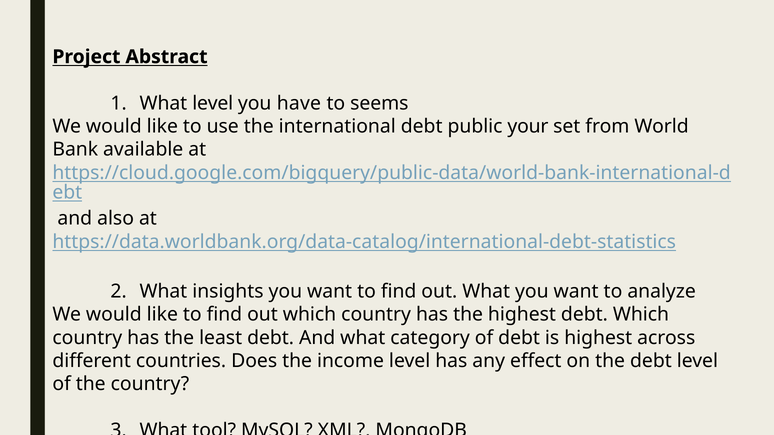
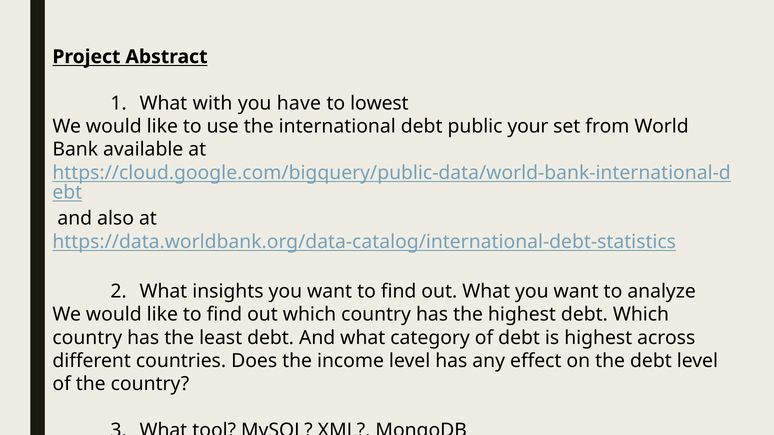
What level: level -> with
seems: seems -> lowest
